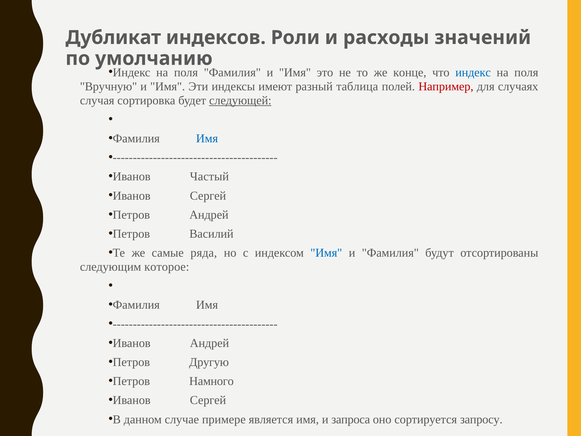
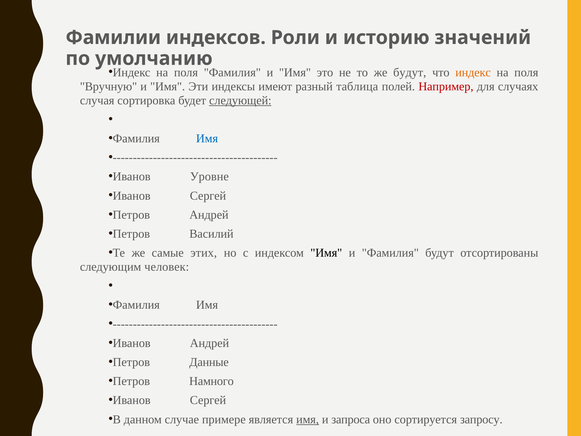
Дубликат: Дубликат -> Фамилии
расходы: расходы -> историю
же конце: конце -> будут
индекс at (473, 72) colour: blue -> orange
Частый: Частый -> Уровне
ряда: ряда -> этих
Имя at (326, 253) colour: blue -> black
которое: которое -> человек
Другую: Другую -> Данные
имя at (308, 419) underline: none -> present
